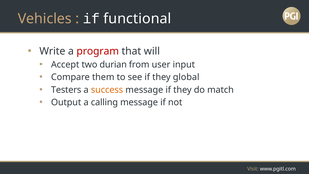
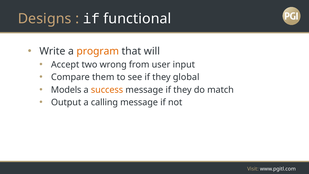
Vehicles: Vehicles -> Designs
program colour: red -> orange
durian: durian -> wrong
Testers: Testers -> Models
